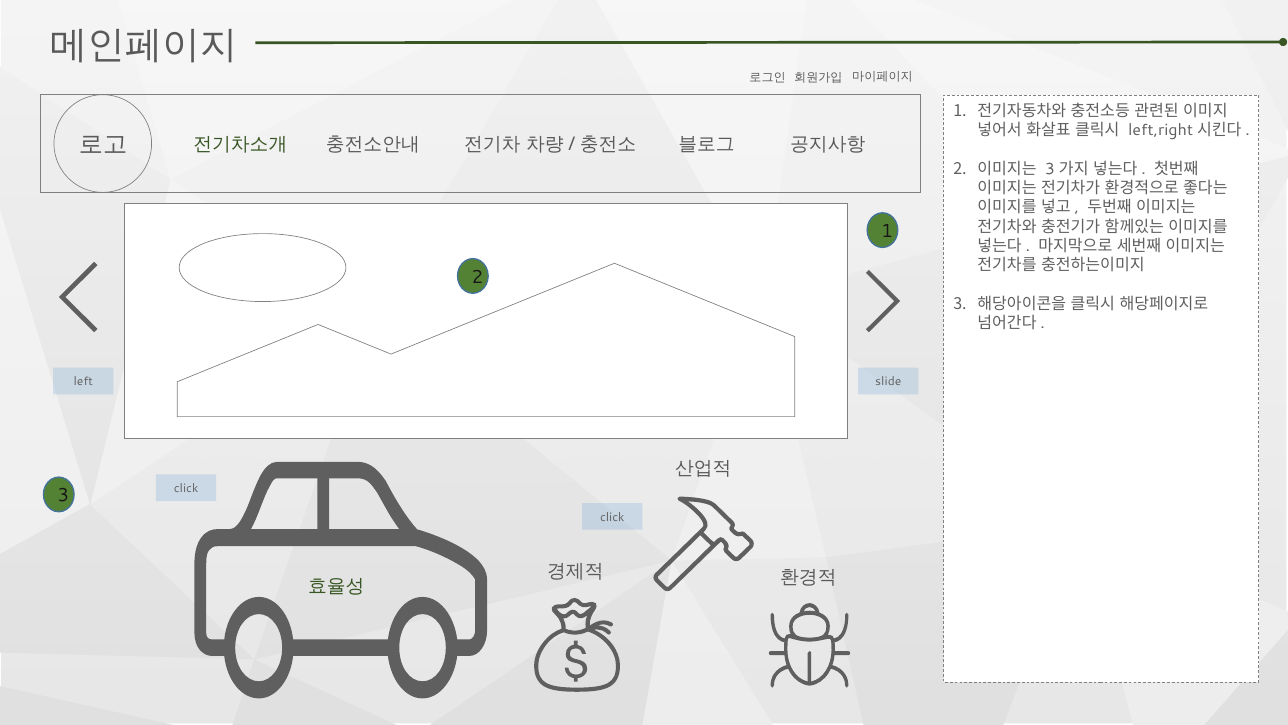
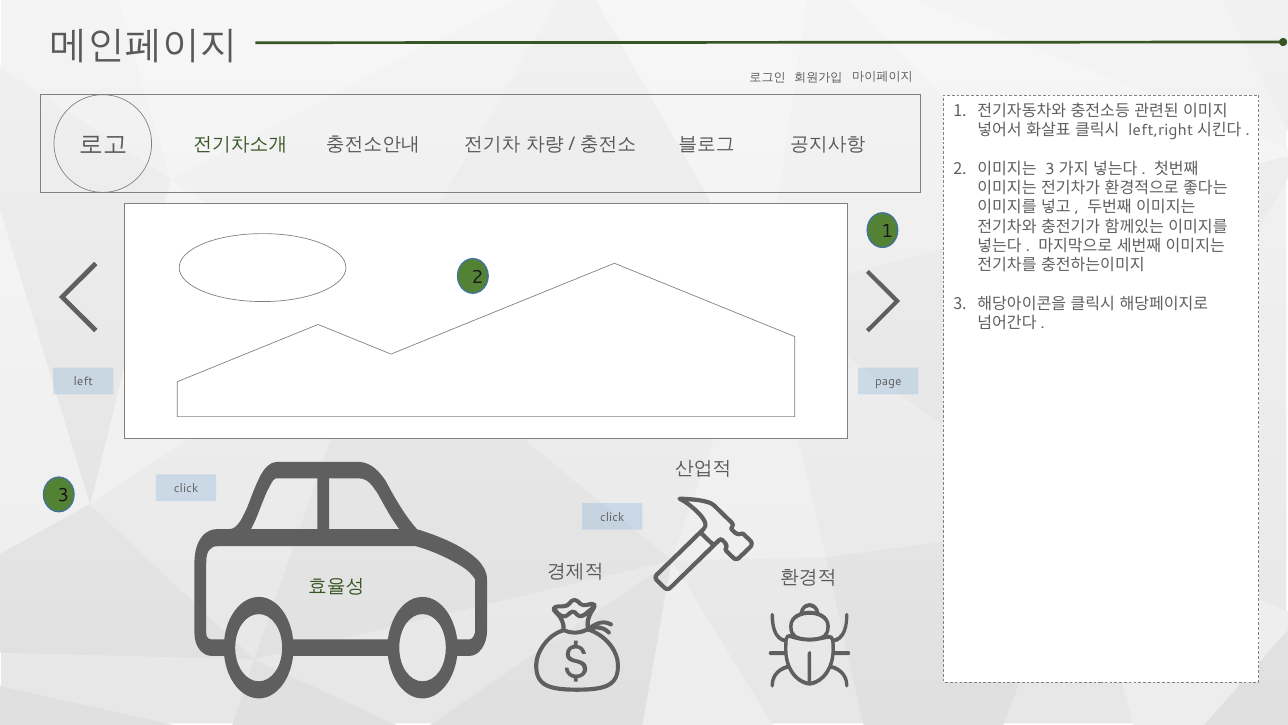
slide: slide -> page
